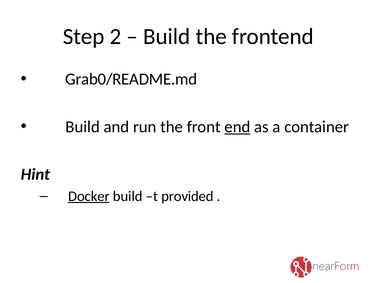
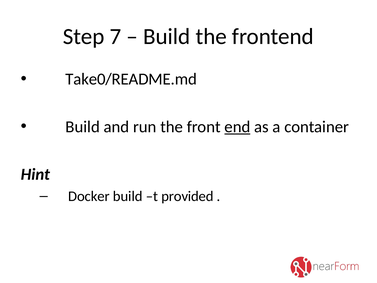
2: 2 -> 7
Grab0/README.md: Grab0/README.md -> Take0/README.md
Docker underline: present -> none
